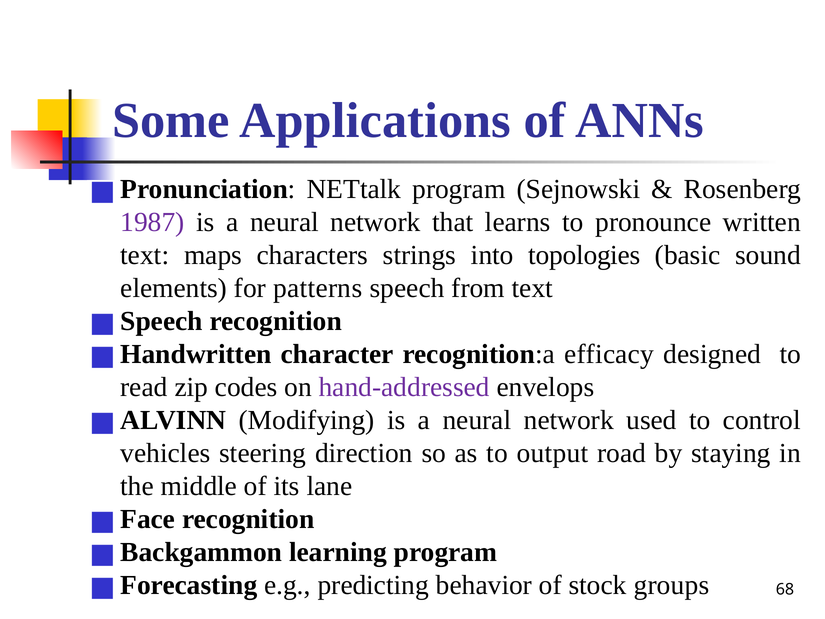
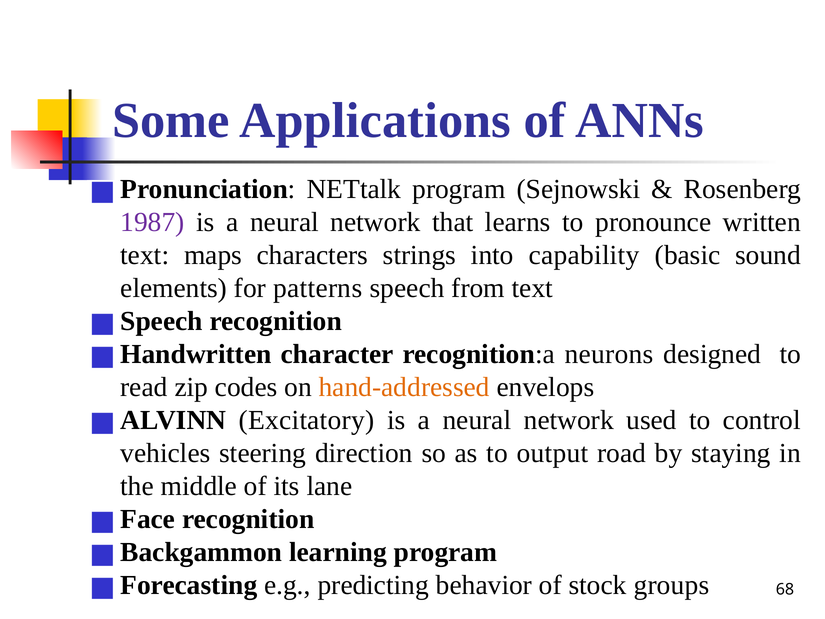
topologies: topologies -> capability
efficacy: efficacy -> neurons
hand-addressed colour: purple -> orange
Modifying: Modifying -> Excitatory
